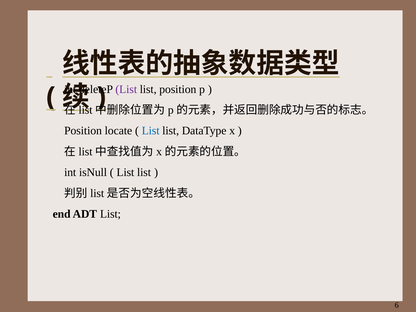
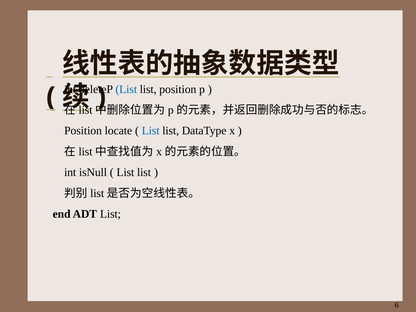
List at (126, 89) colour: purple -> blue
